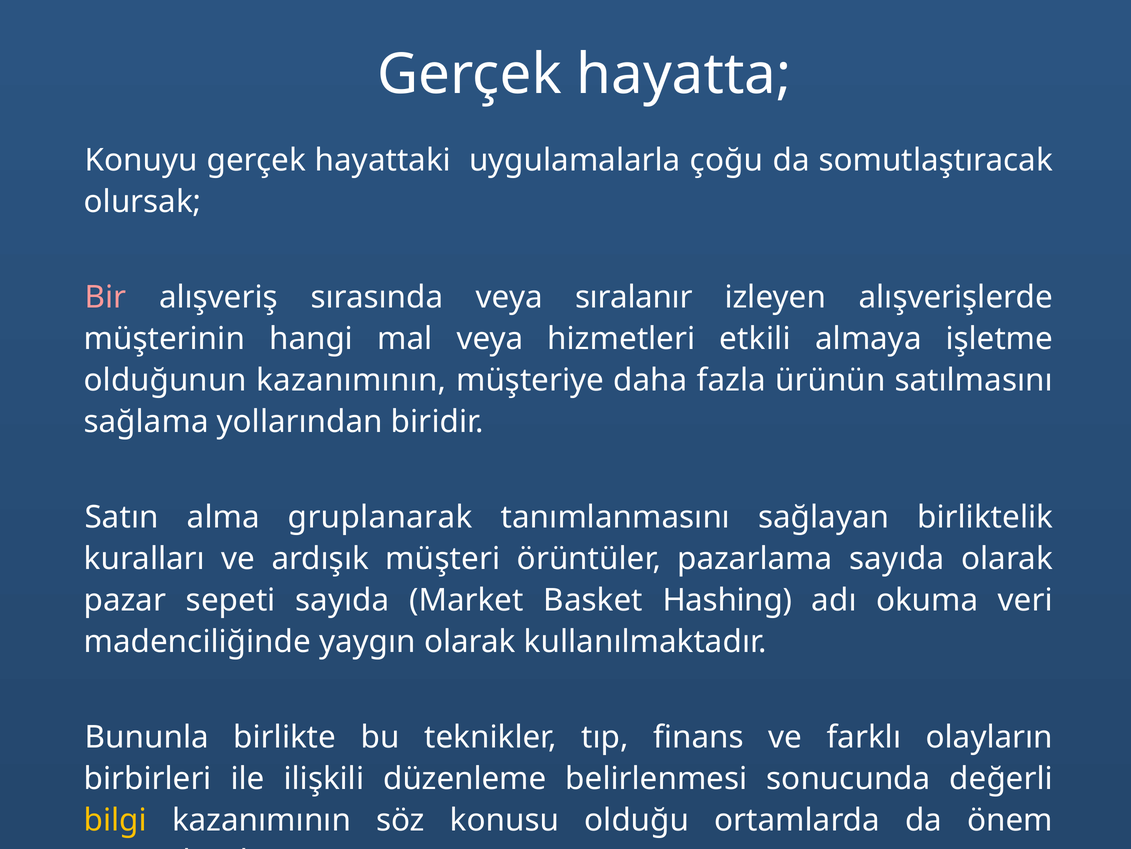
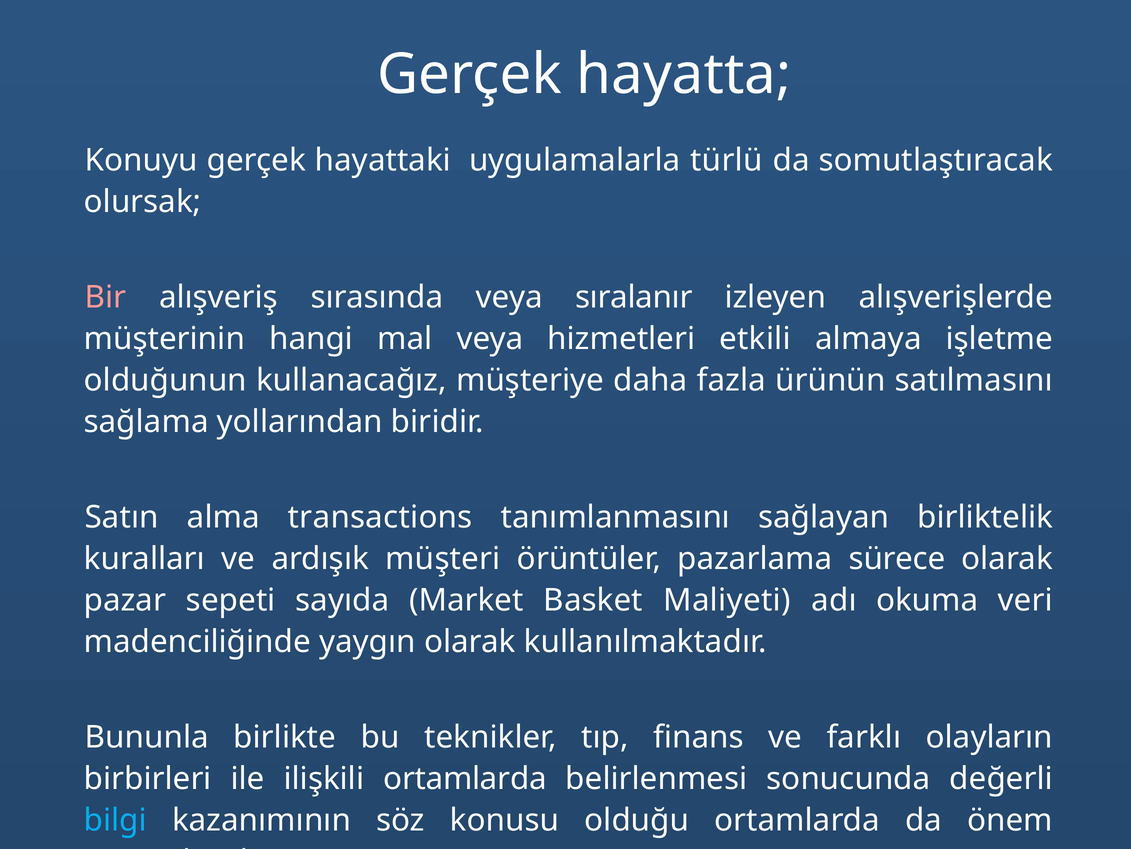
çoğu: çoğu -> türlü
olduğunun kazanımının: kazanımının -> kullanacağız
gruplanarak: gruplanarak -> transactions
pazarlama sayıda: sayıda -> sürece
Hashing: Hashing -> Maliyeti
ilişkili düzenleme: düzenleme -> ortamlarda
bilgi colour: yellow -> light blue
